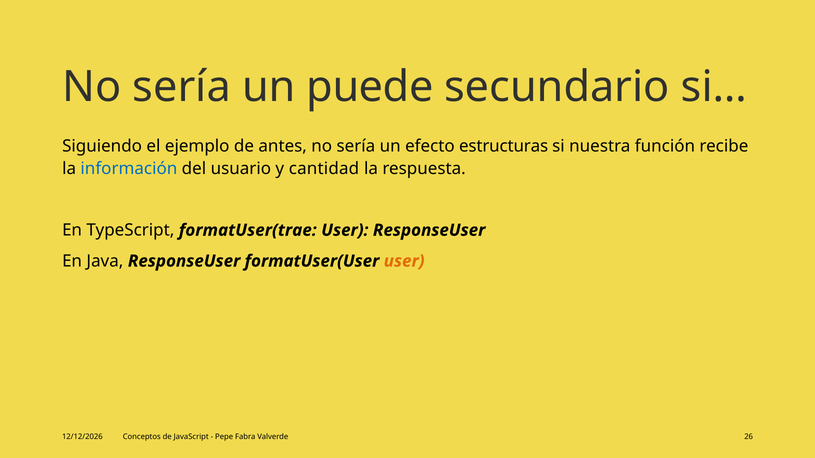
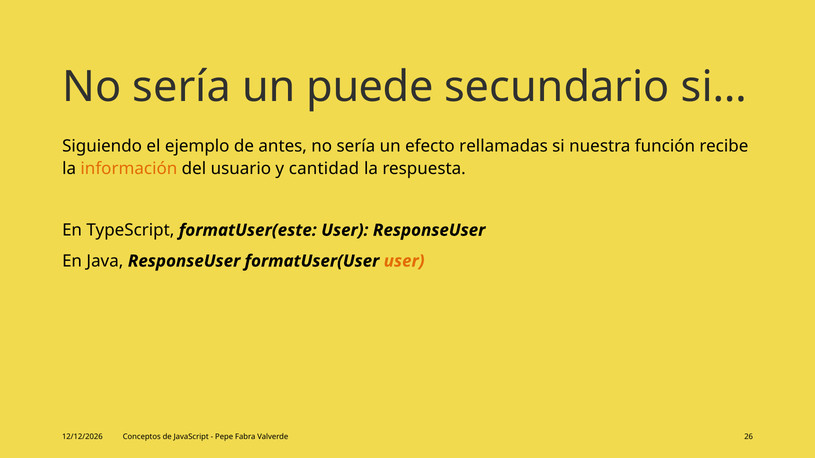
estructuras: estructuras -> rellamadas
información colour: blue -> orange
formatUser(trae: formatUser(trae -> formatUser(este
